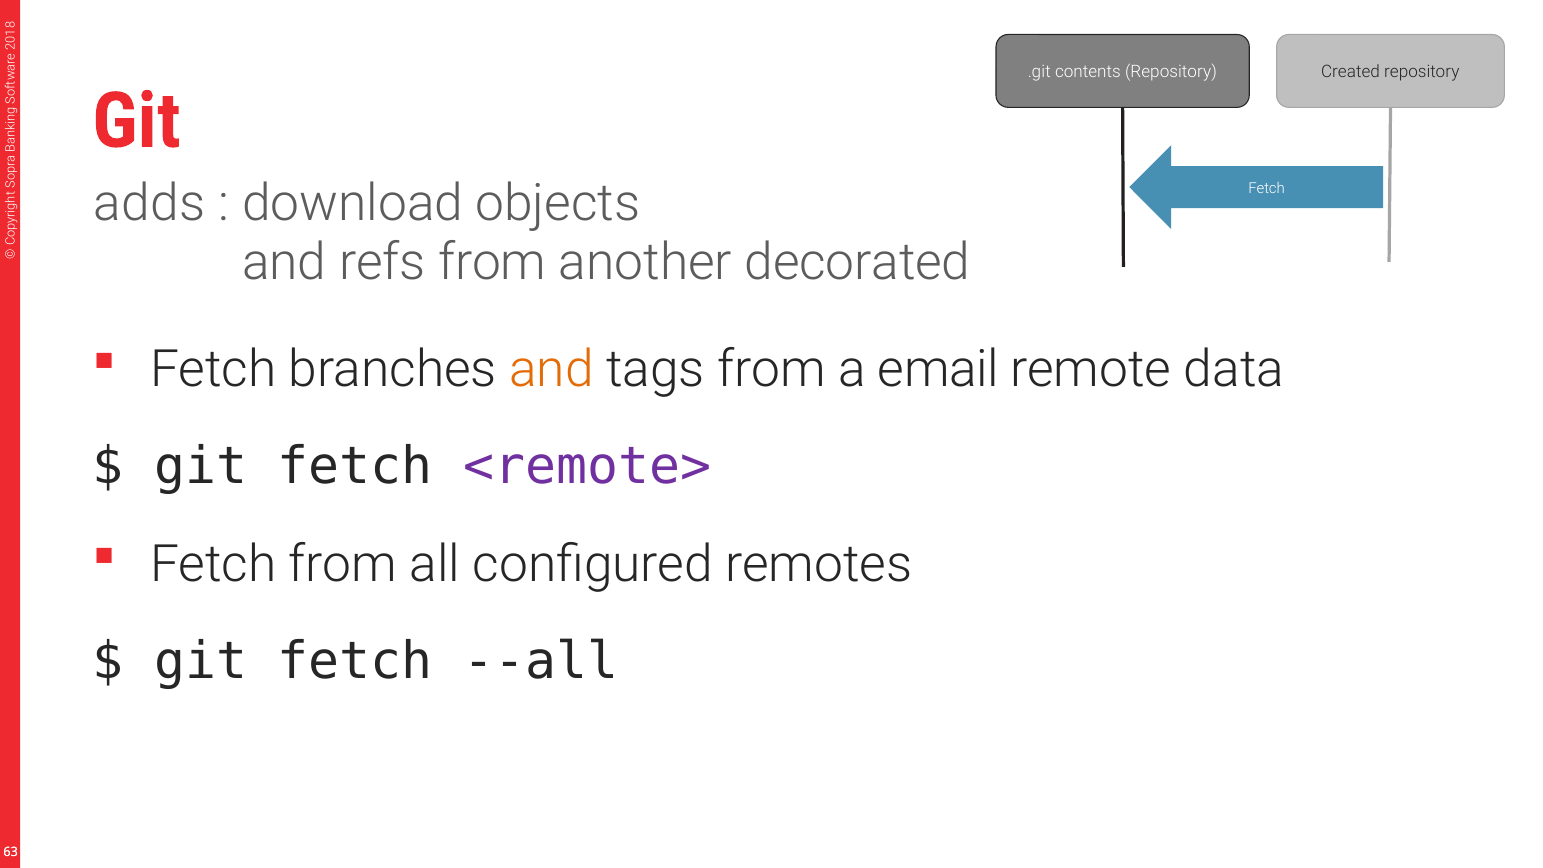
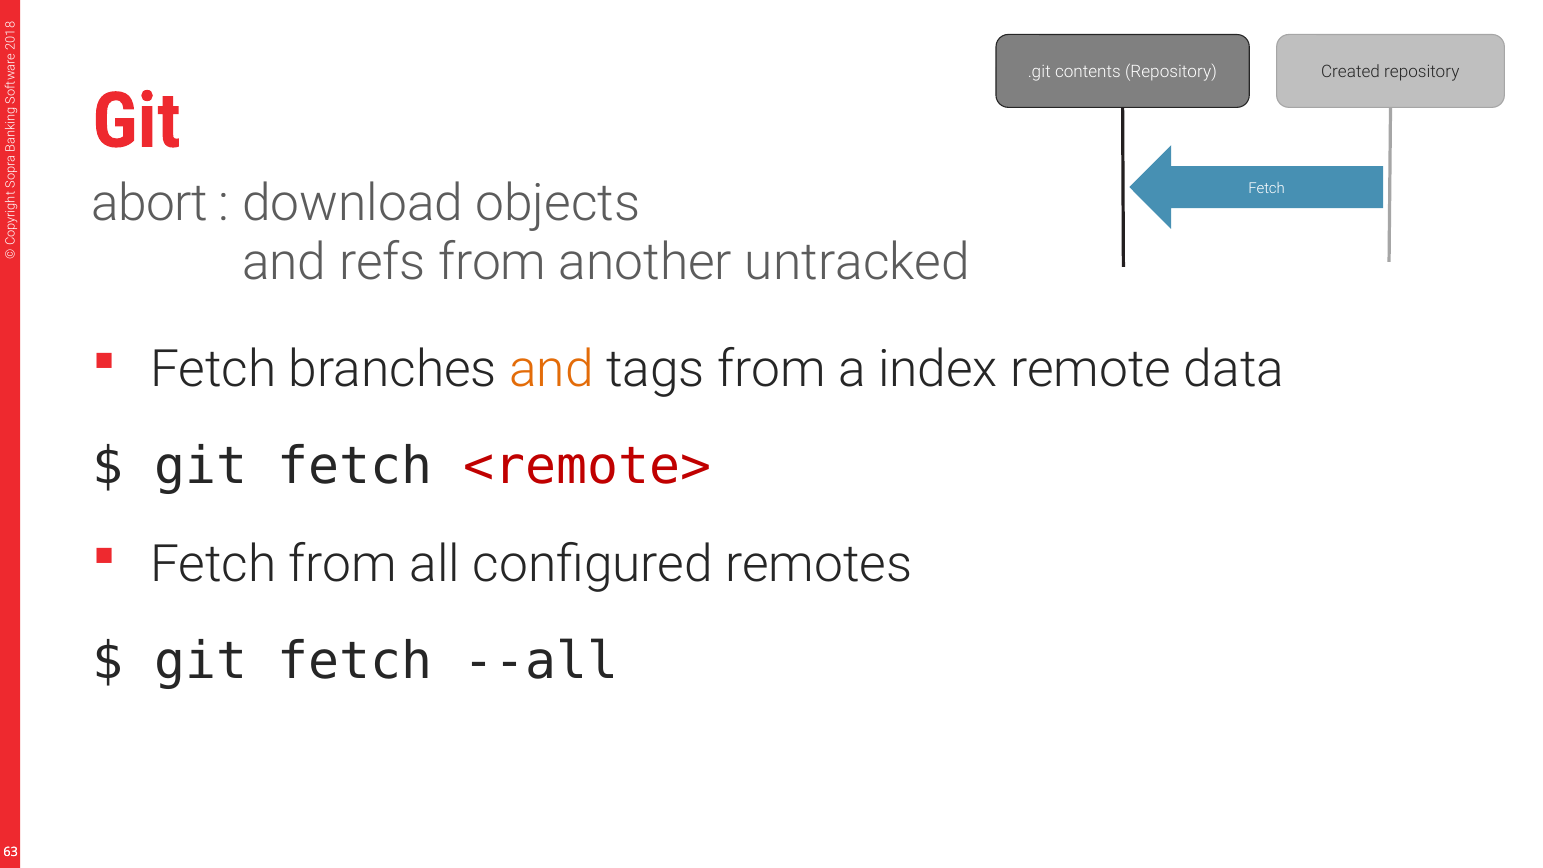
adds: adds -> abort
decorated: decorated -> untracked
email: email -> index
<remote> colour: purple -> red
